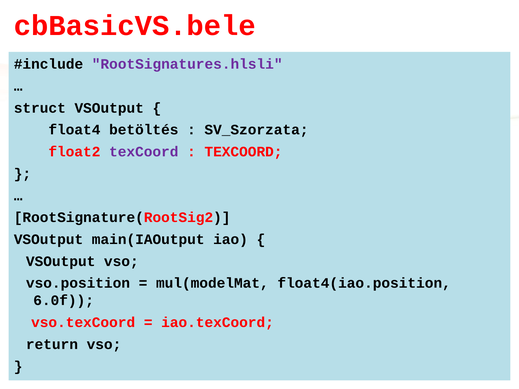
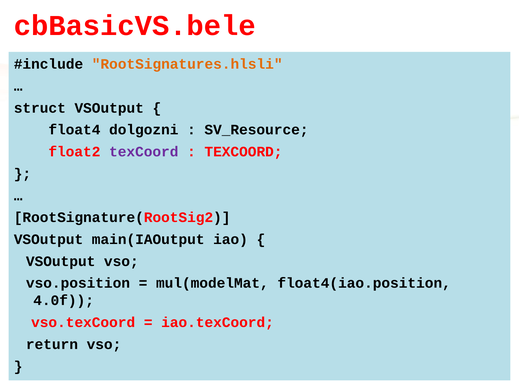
RootSignatures.hlsli colour: purple -> orange
betöltés: betöltés -> dolgozni
SV_Szorzata: SV_Szorzata -> SV_Resource
6.0f: 6.0f -> 4.0f
